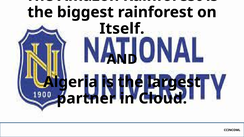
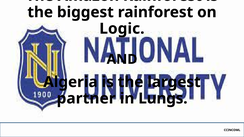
Itself: Itself -> Logic
Cloud: Cloud -> Lungs
